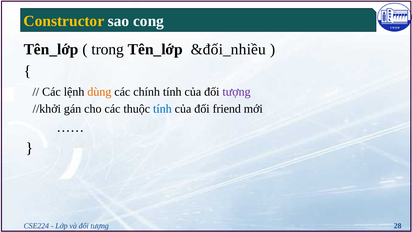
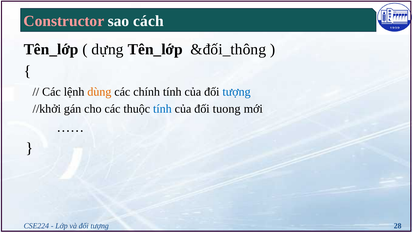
Constructor colour: yellow -> pink
cong: cong -> cách
trong: trong -> dựng
&đối_nhiều: &đối_nhiều -> &đối_thông
tượng at (237, 92) colour: purple -> blue
friend: friend -> tuong
